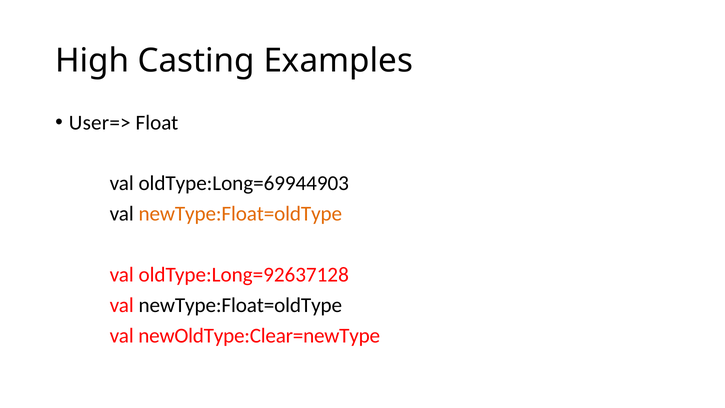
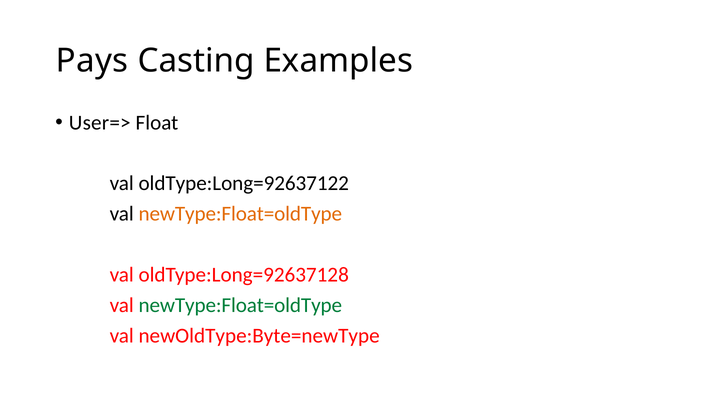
High: High -> Pays
oldType:Long=69944903: oldType:Long=69944903 -> oldType:Long=92637122
newType:Float=oldType at (240, 305) colour: black -> green
newOldType:Clear=newType: newOldType:Clear=newType -> newOldType:Byte=newType
